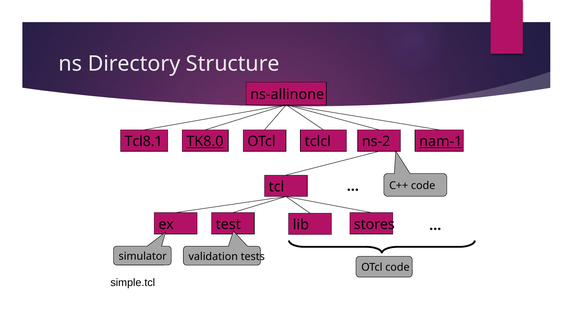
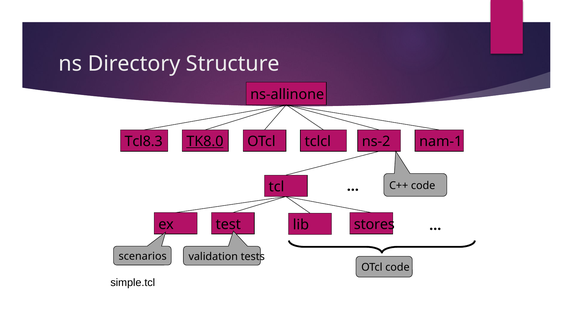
Tcl8.1: Tcl8.1 -> Tcl8.3
nam-1 underline: present -> none
simulator: simulator -> scenarios
